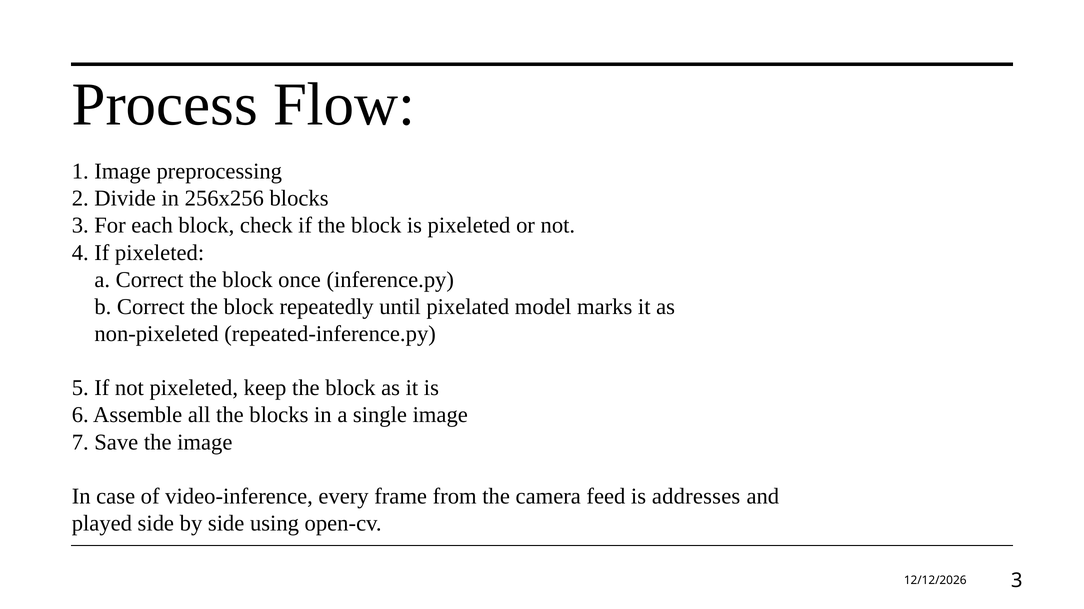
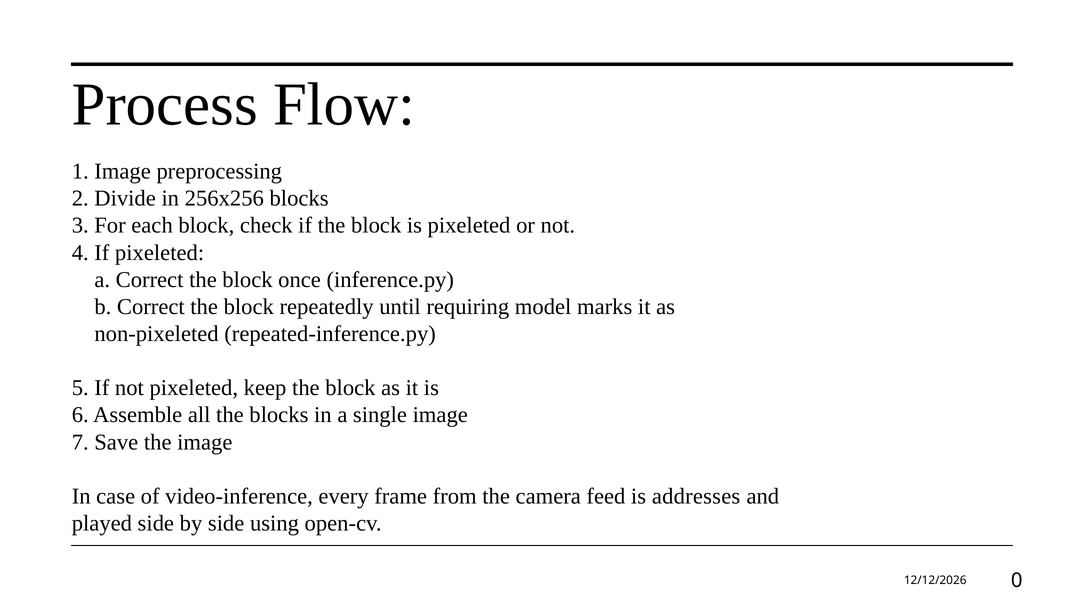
pixelated: pixelated -> requiring
3 at (1017, 581): 3 -> 0
